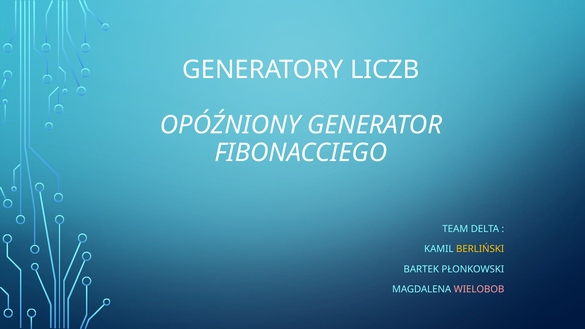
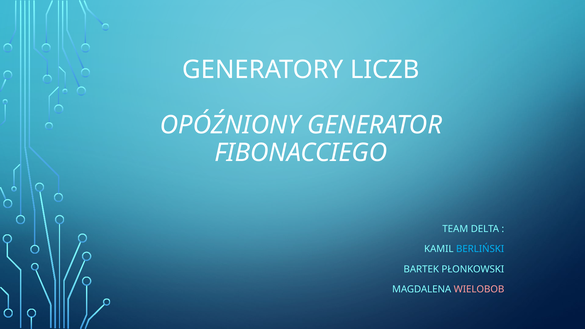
BERLIŃSKI colour: yellow -> light blue
